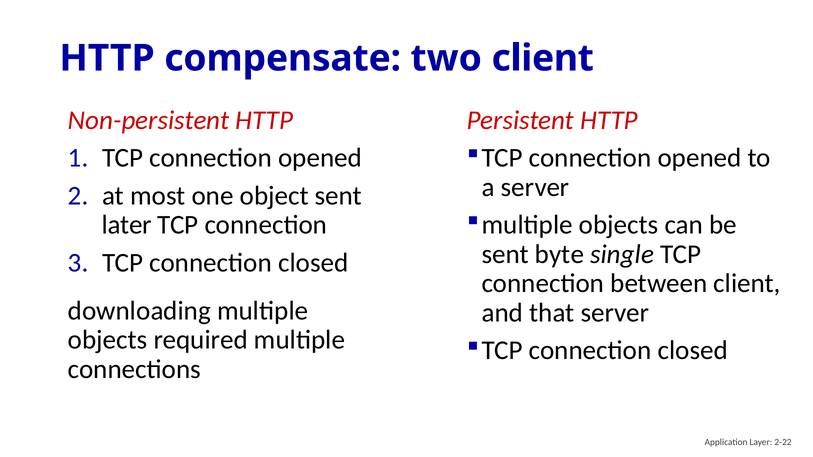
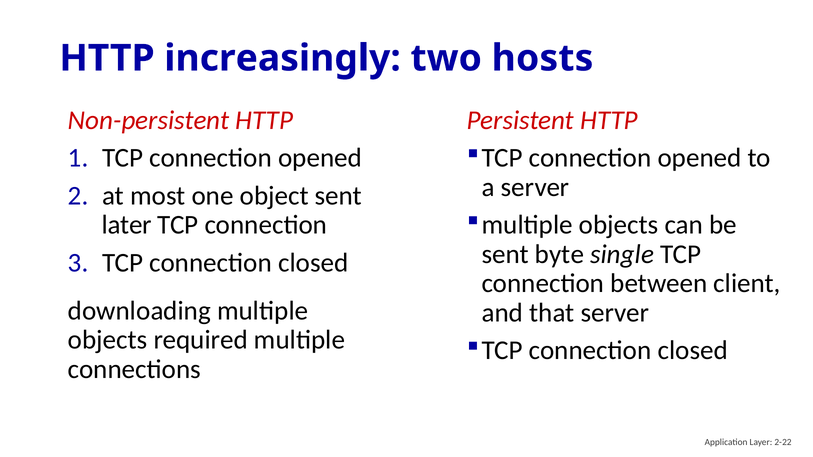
compensate: compensate -> increasingly
two client: client -> hosts
